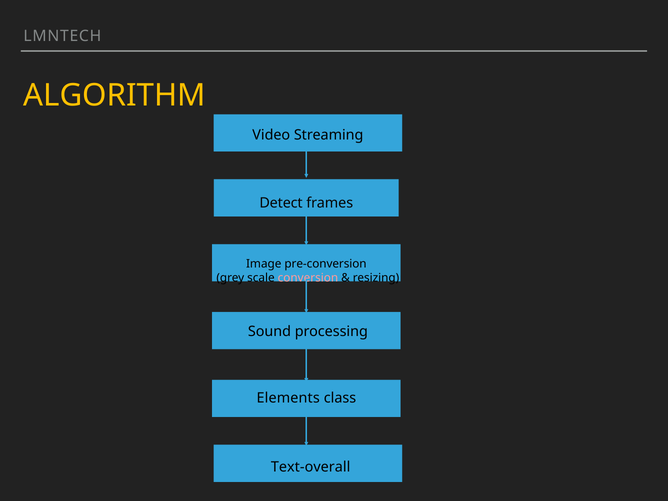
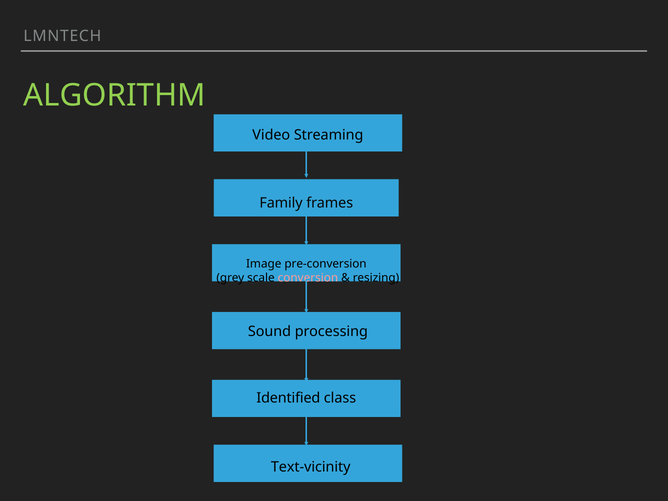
ALGORITHM colour: yellow -> light green
Detect: Detect -> Family
Elements: Elements -> Identified
Text-overall: Text-overall -> Text-vicinity
